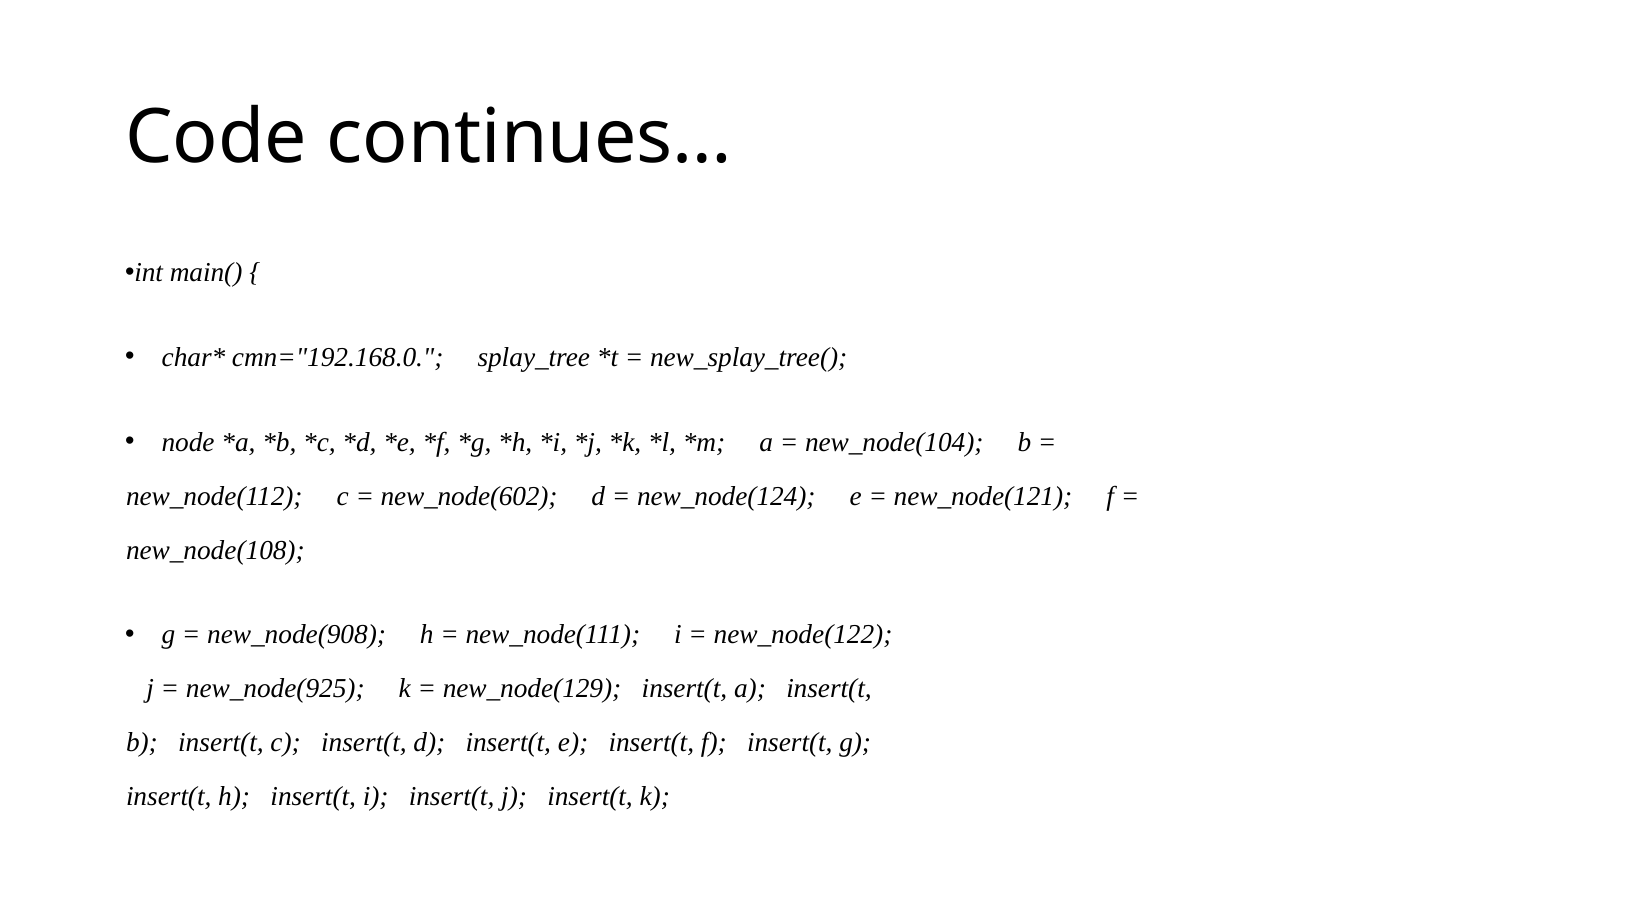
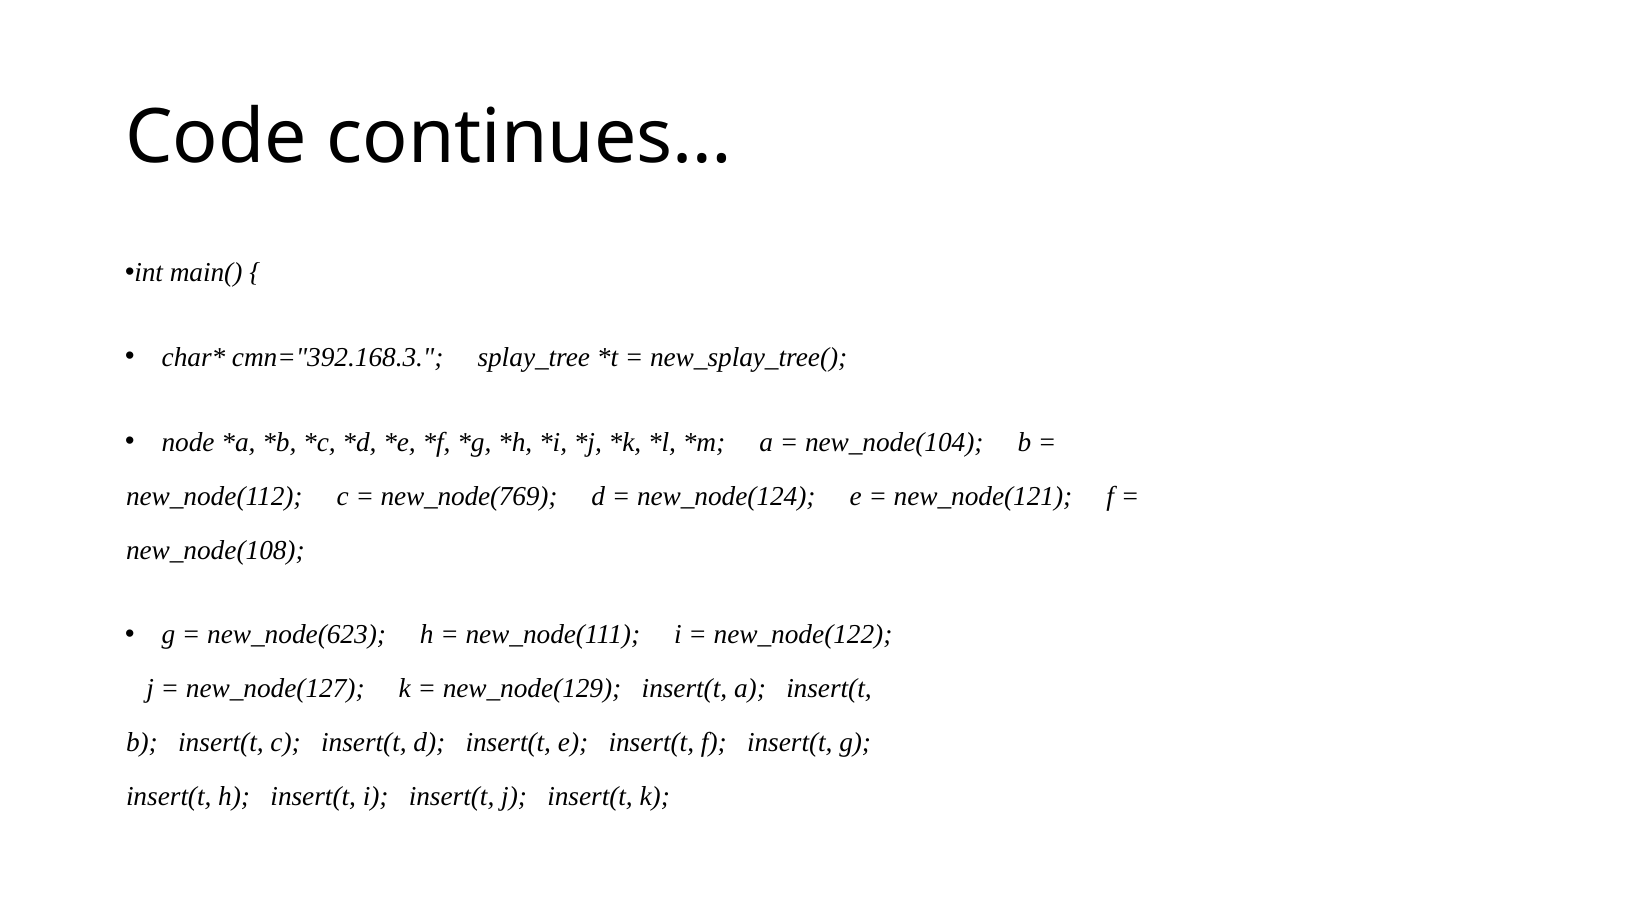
cmn="192.168.0: cmn="192.168.0 -> cmn="392.168.3
new_node(602: new_node(602 -> new_node(769
new_node(908: new_node(908 -> new_node(623
new_node(925: new_node(925 -> new_node(127
